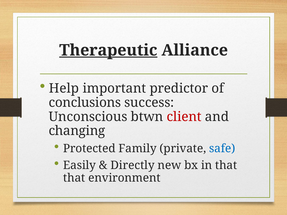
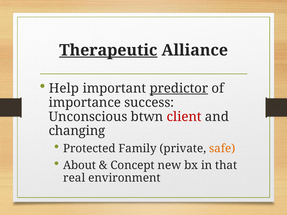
predictor underline: none -> present
conclusions: conclusions -> importance
safe colour: blue -> orange
Easily: Easily -> About
Directly: Directly -> Concept
that at (74, 178): that -> real
